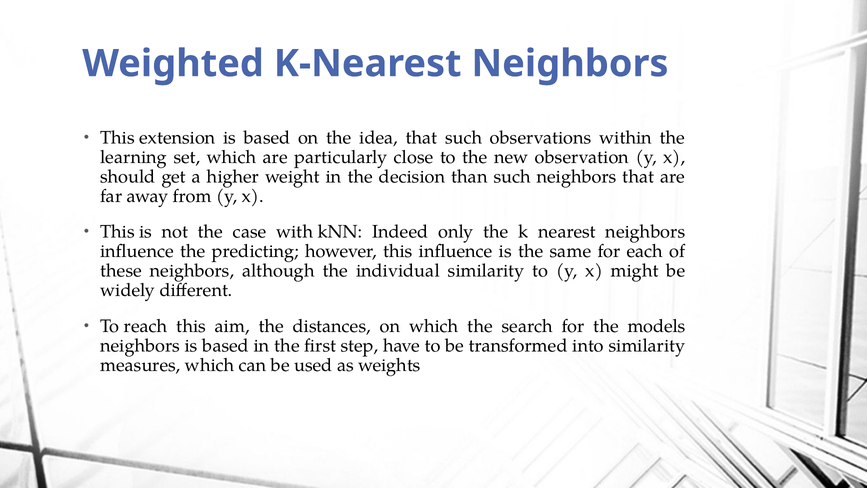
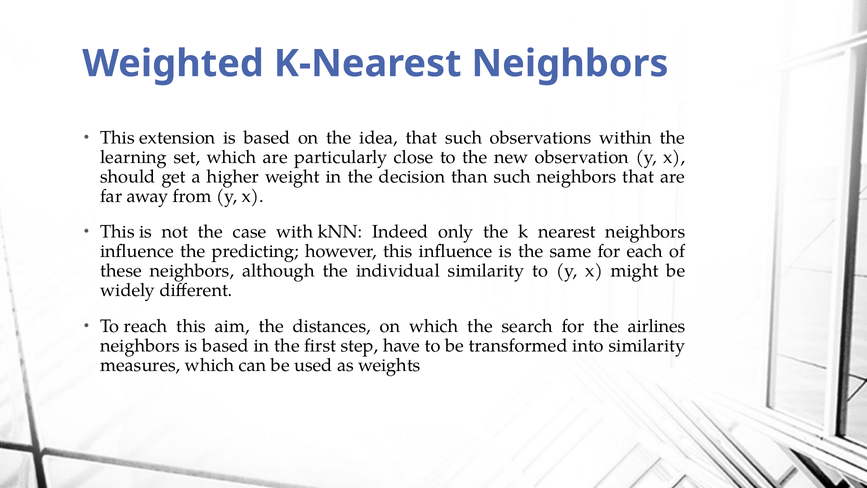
models: models -> airlines
